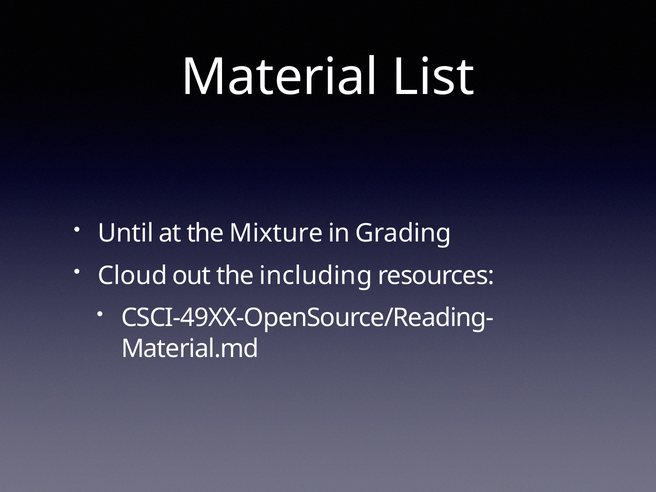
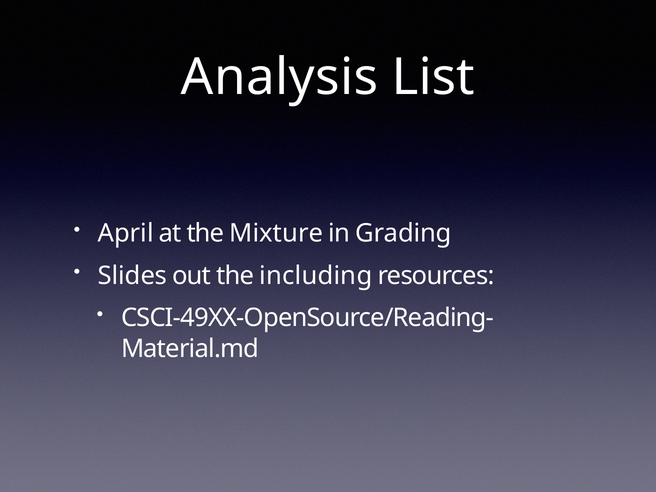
Material: Material -> Analysis
Until: Until -> April
Cloud: Cloud -> Slides
